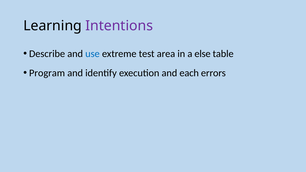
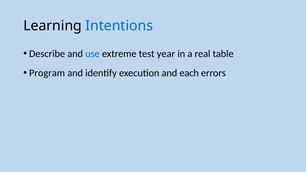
Intentions colour: purple -> blue
area: area -> year
else: else -> real
